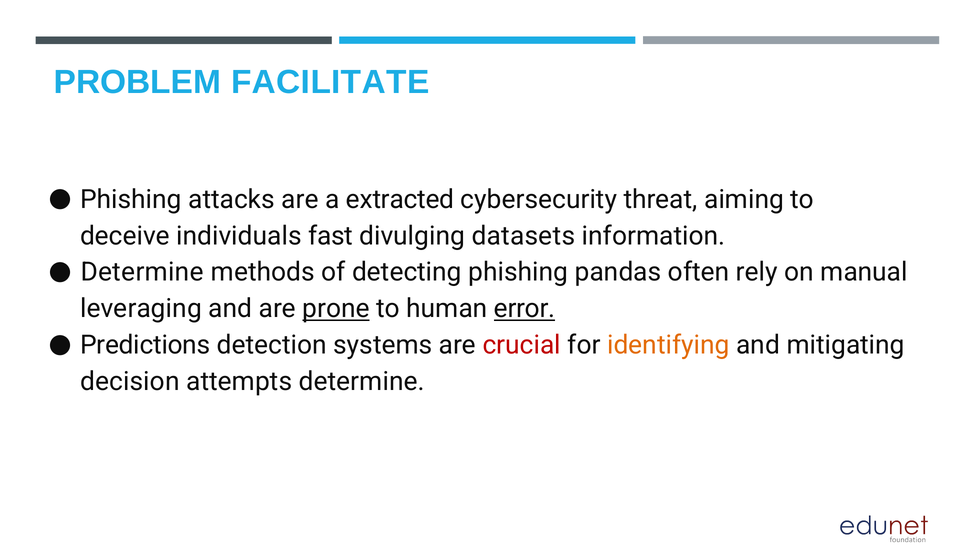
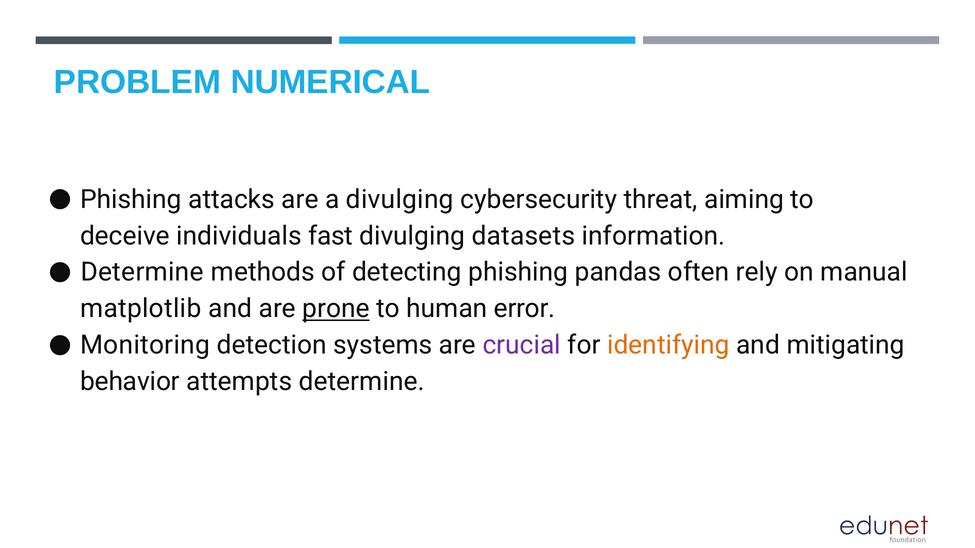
FACILITATE: FACILITATE -> NUMERICAL
a extracted: extracted -> divulging
leveraging: leveraging -> matplotlib
error underline: present -> none
Predictions: Predictions -> Monitoring
crucial colour: red -> purple
decision: decision -> behavior
